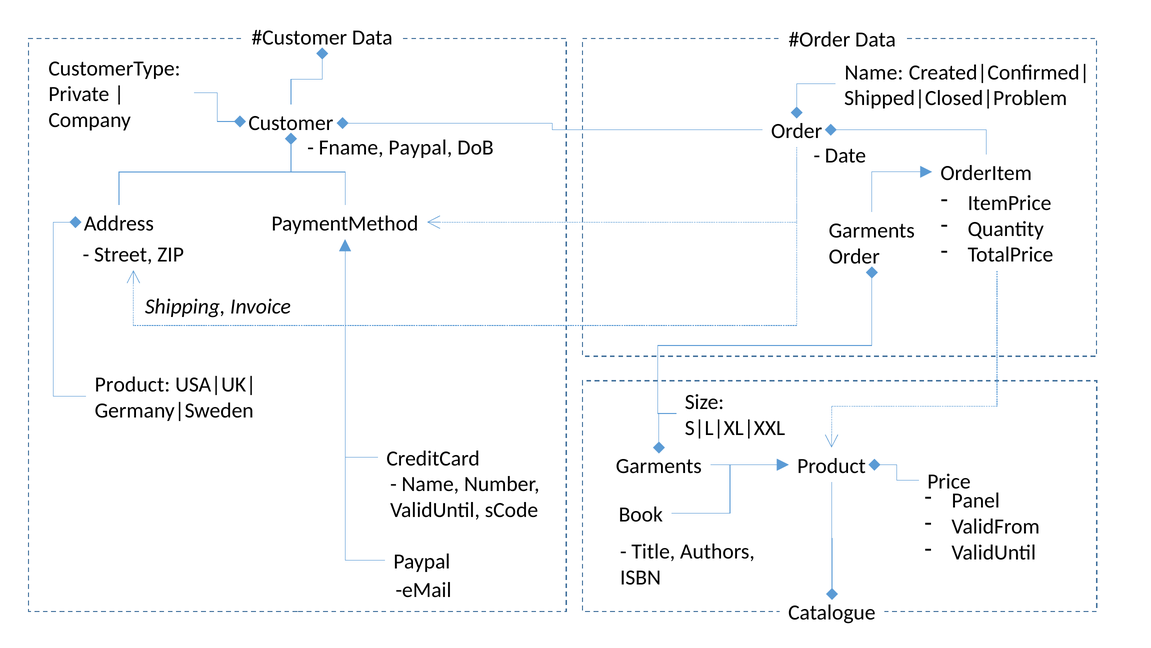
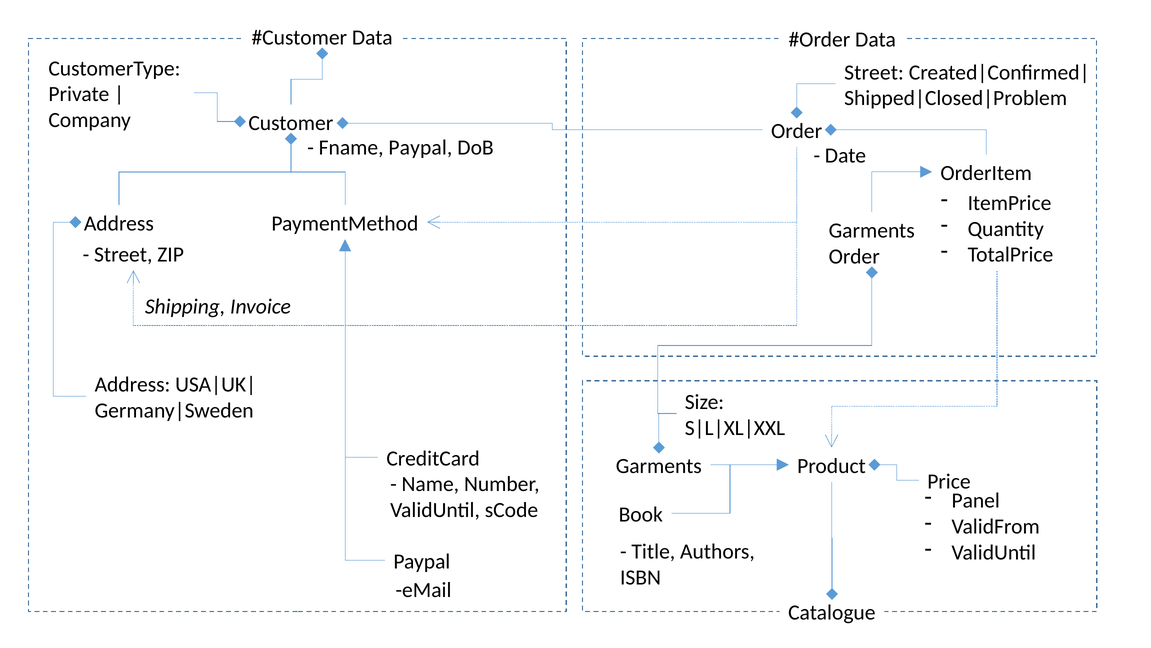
Name at (874, 72): Name -> Street
Product at (132, 384): Product -> Address
